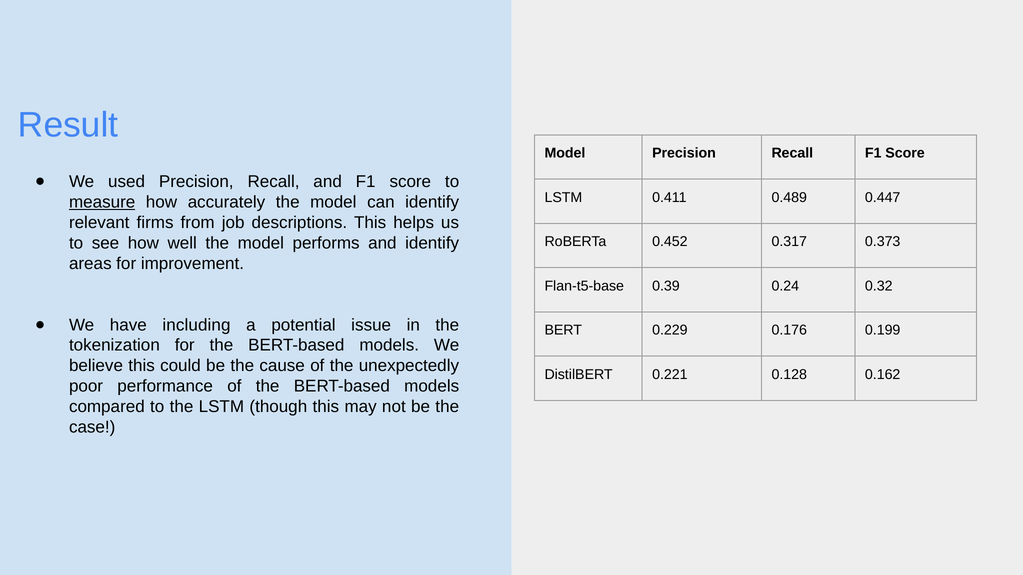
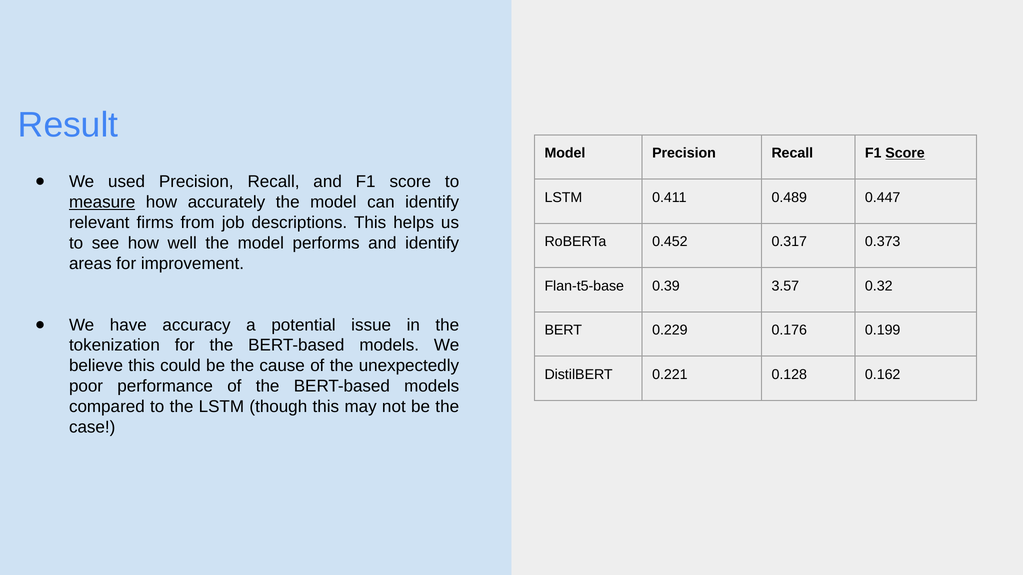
Score at (905, 153) underline: none -> present
0.24: 0.24 -> 3.57
including: including -> accuracy
